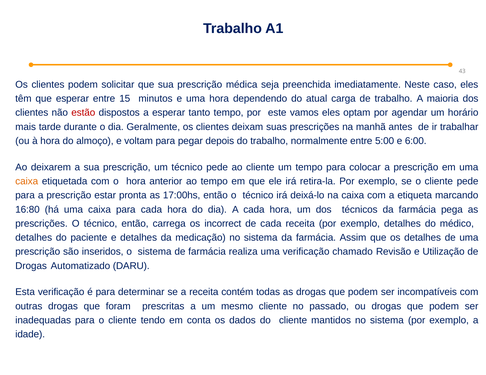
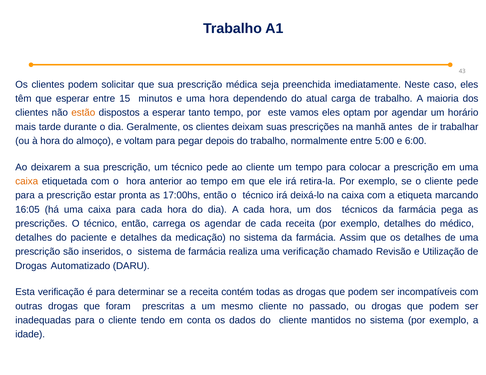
estão colour: red -> orange
16:80: 16:80 -> 16:05
os incorrect: incorrect -> agendar
